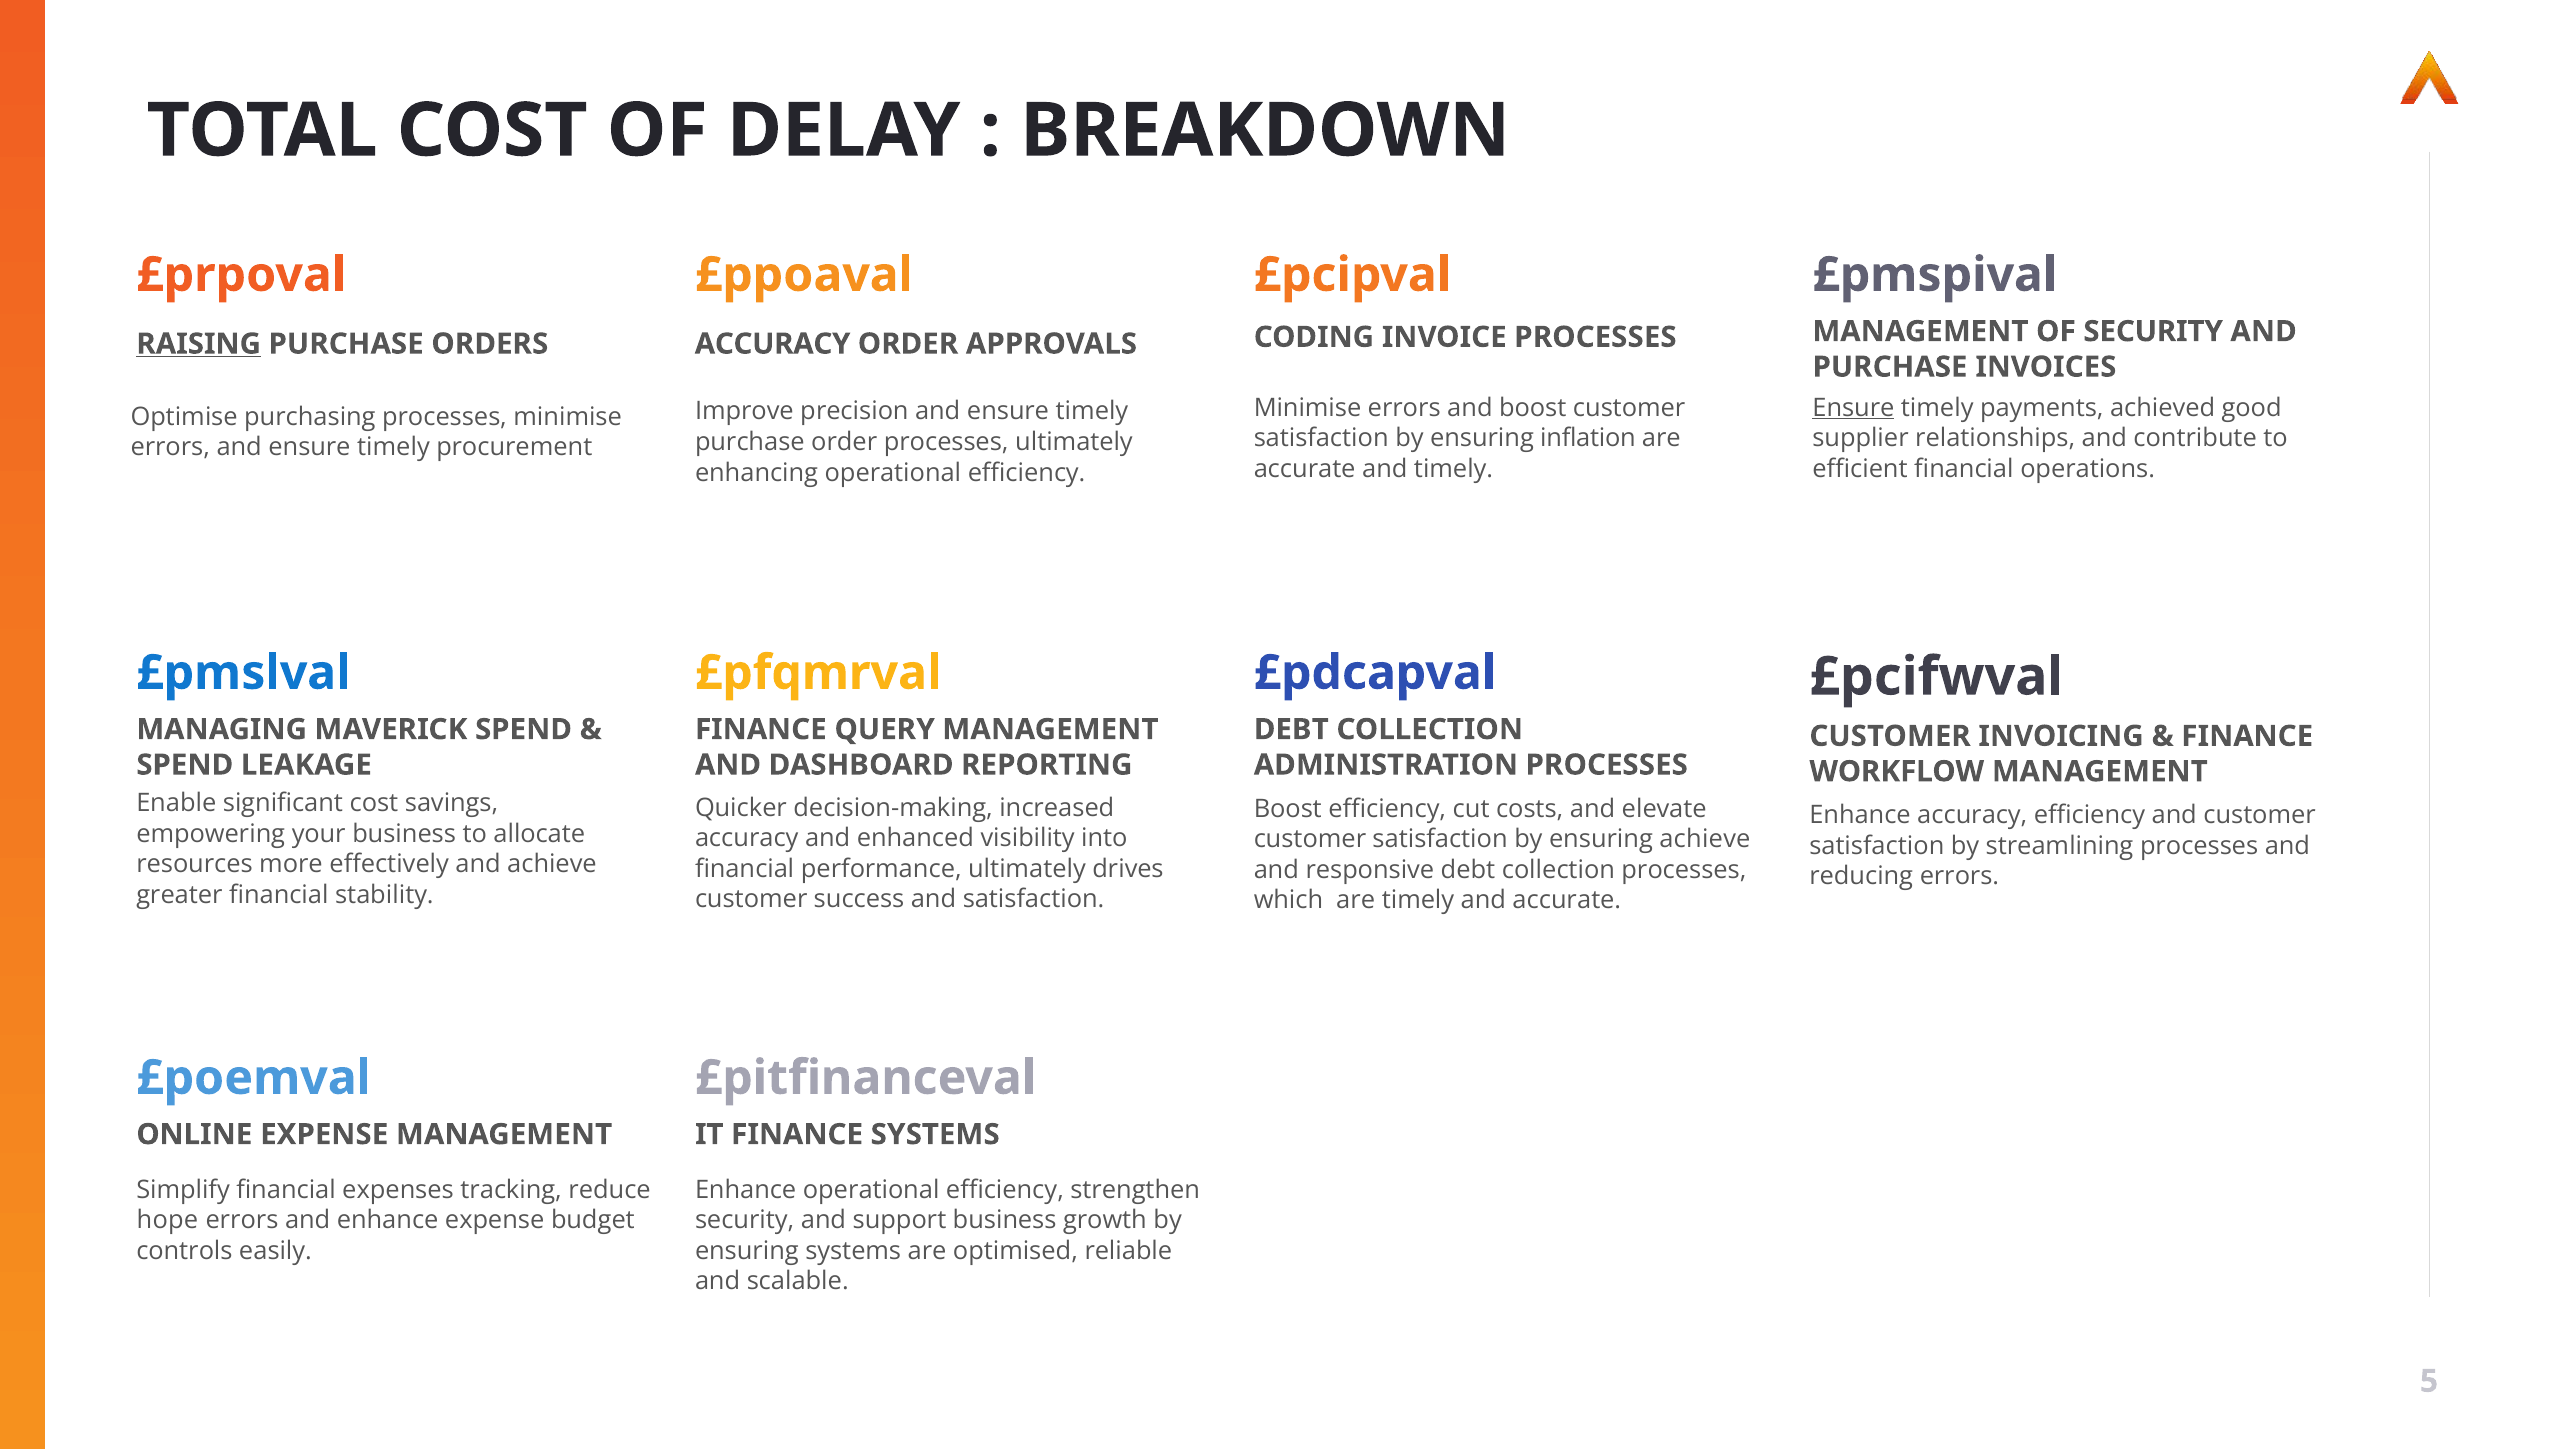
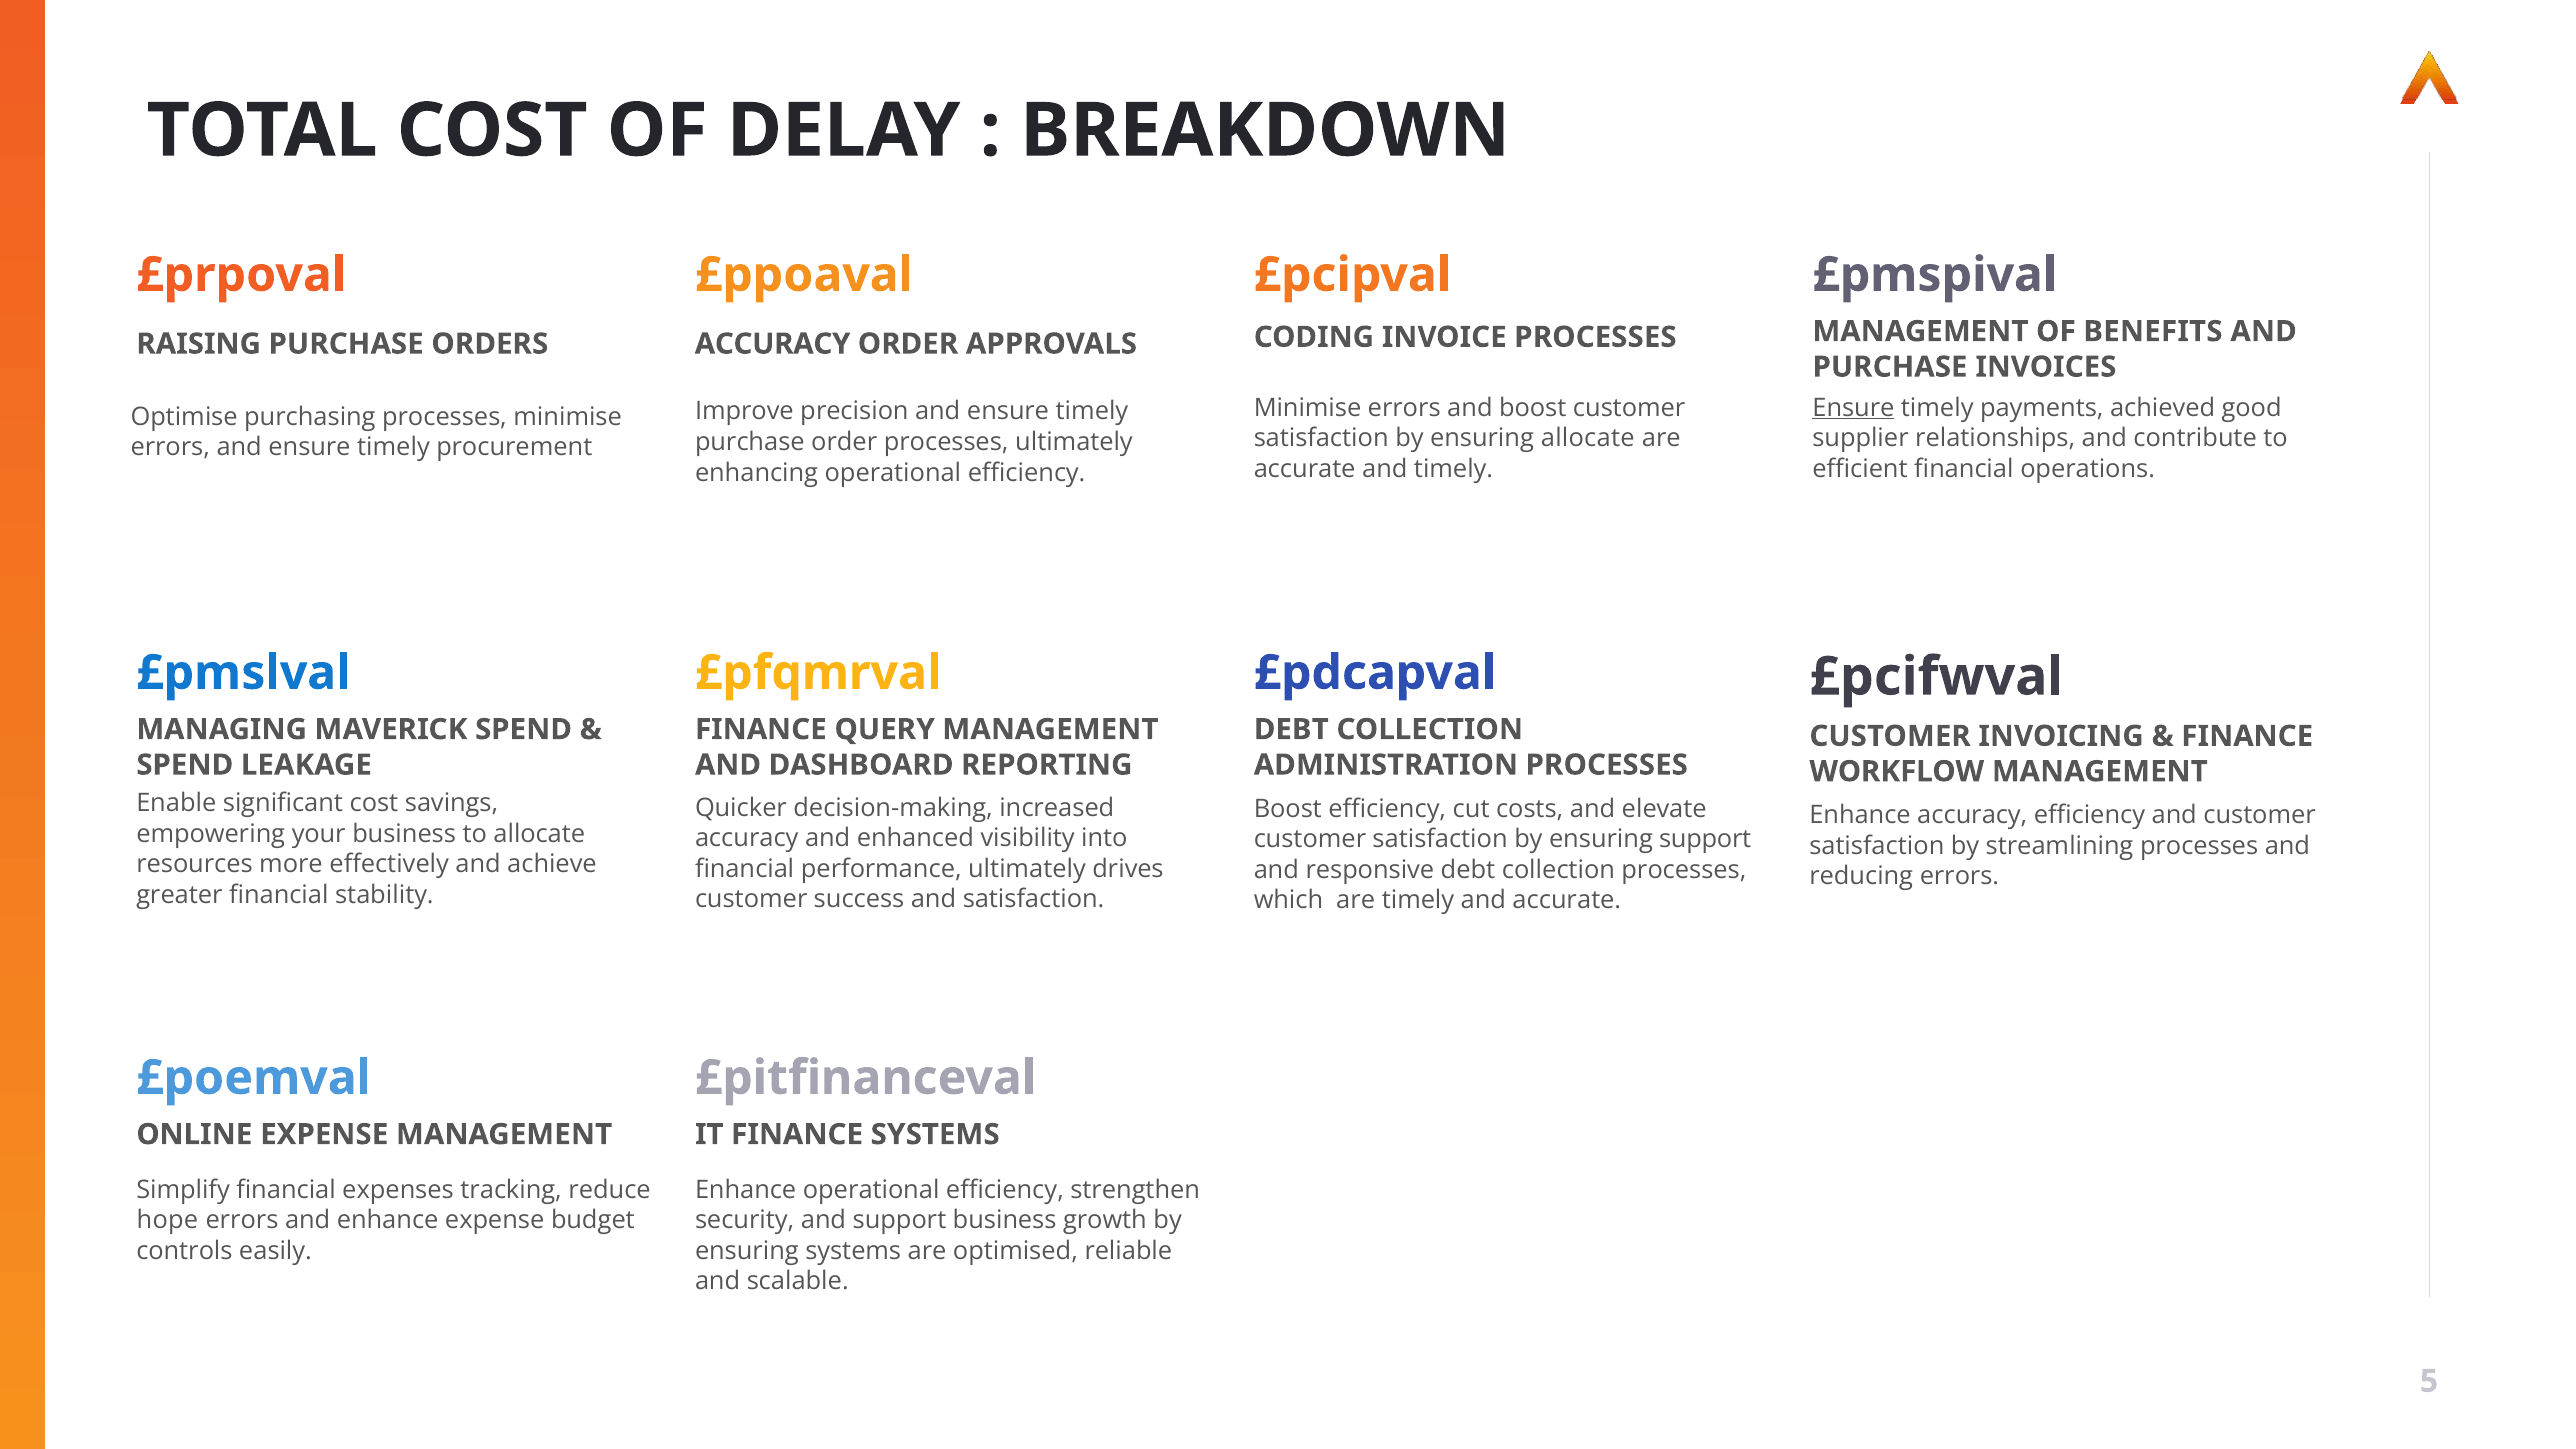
OF SECURITY: SECURITY -> BENEFITS
RAISING underline: present -> none
ensuring inflation: inflation -> allocate
ensuring achieve: achieve -> support
